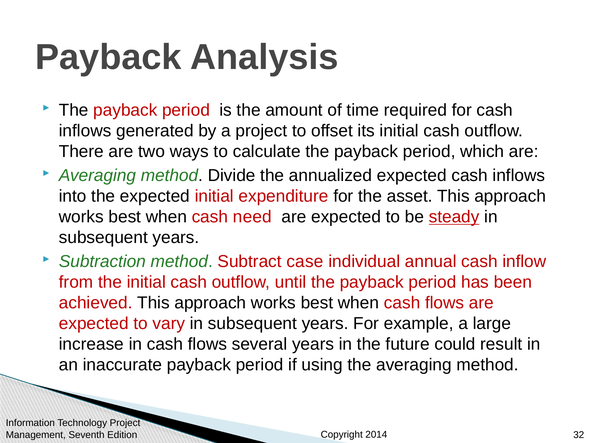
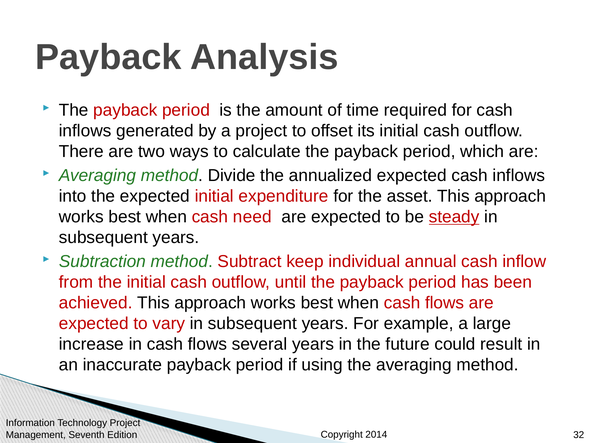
case: case -> keep
